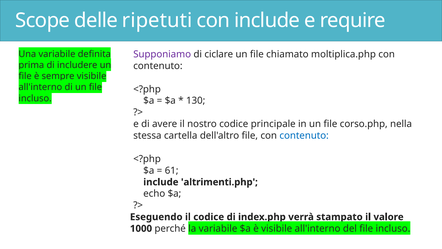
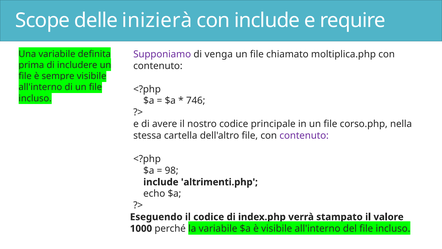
ripetuti: ripetuti -> inizierà
ciclare: ciclare -> venga
130: 130 -> 746
contenuto at (304, 135) colour: blue -> purple
61: 61 -> 98
